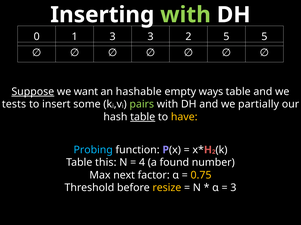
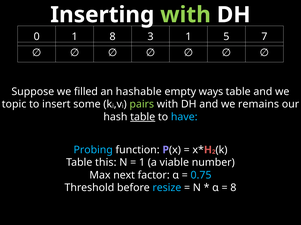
1 3: 3 -> 8
3 2: 2 -> 1
5 5: 5 -> 7
Suppose underline: present -> none
want: want -> filled
tests: tests -> topic
partially: partially -> remains
have colour: yellow -> light blue
4 at (142, 163): 4 -> 1
found: found -> viable
0.75 colour: yellow -> light blue
resize colour: yellow -> light blue
3 at (233, 188): 3 -> 8
